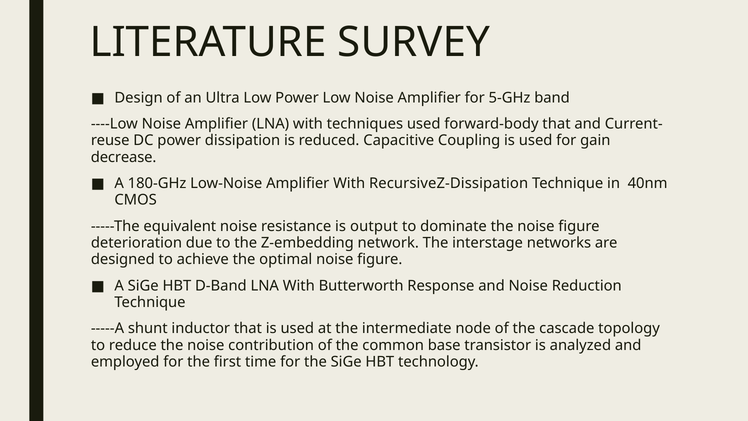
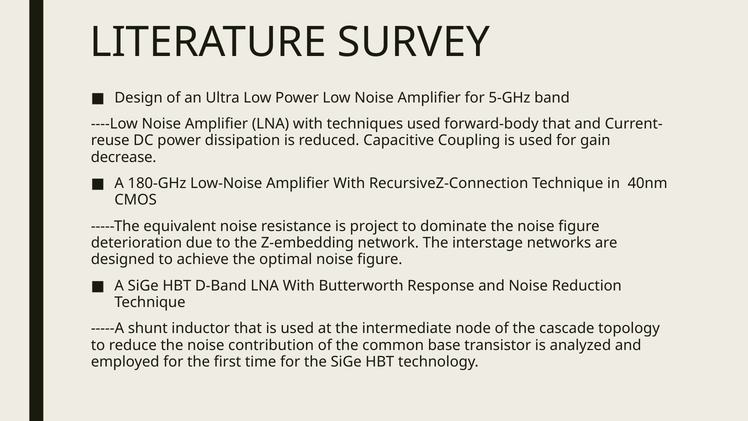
RecursiveZ-Dissipation: RecursiveZ-Dissipation -> RecursiveZ-Connection
output: output -> project
